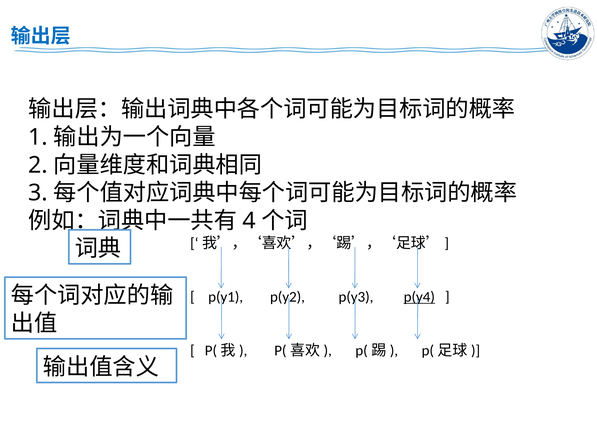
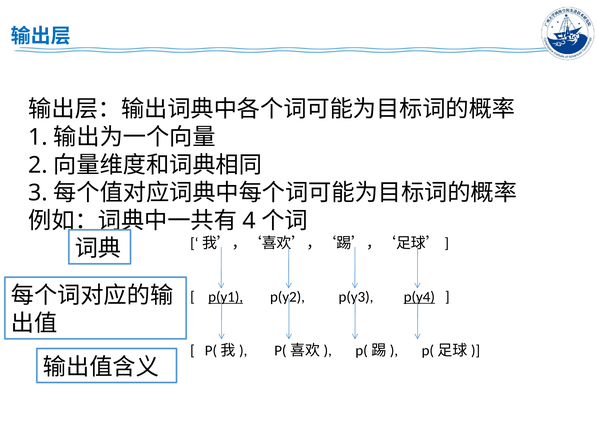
p(y1 underline: none -> present
